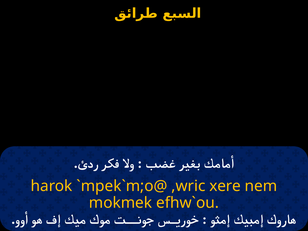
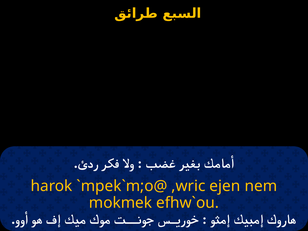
xere: xere -> ejen
